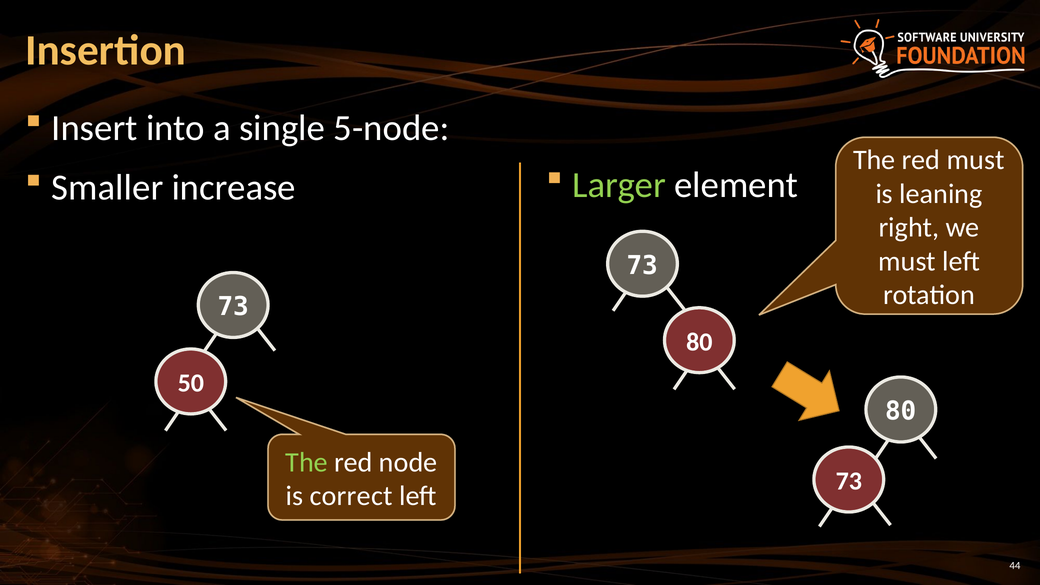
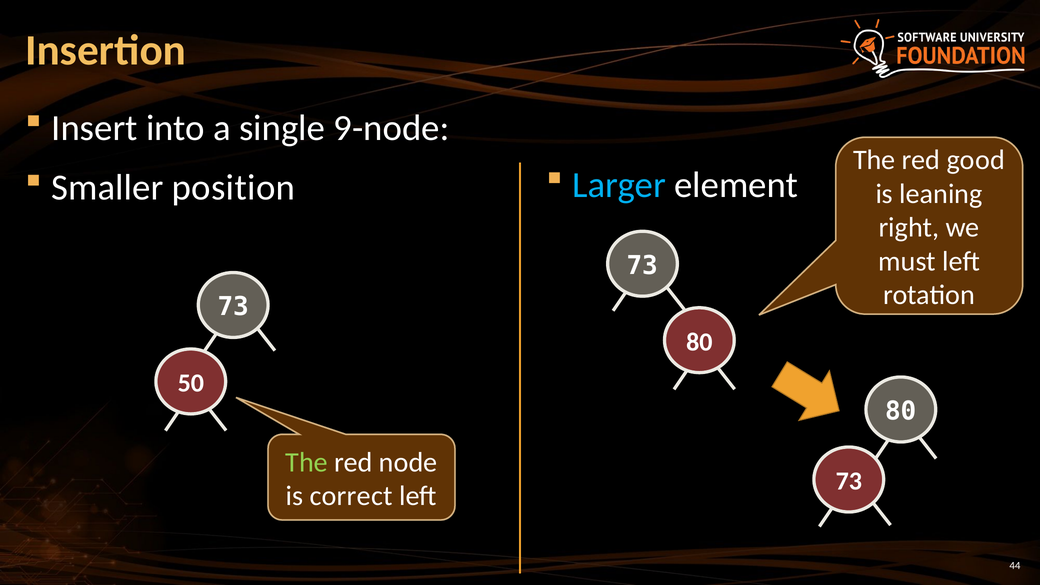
5-node: 5-node -> 9-node
red must: must -> good
Larger colour: light green -> light blue
increase: increase -> position
